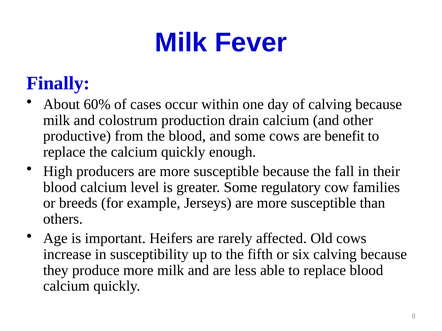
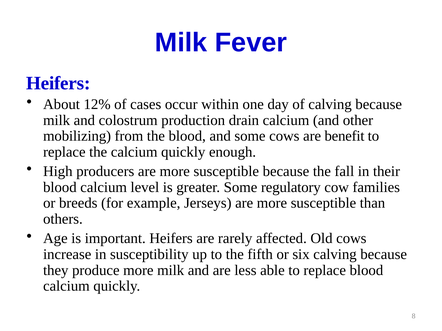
Finally at (58, 83): Finally -> Heifers
60%: 60% -> 12%
productive: productive -> mobilizing
